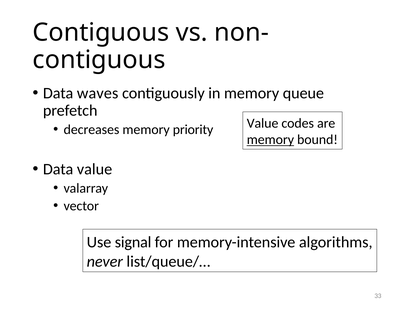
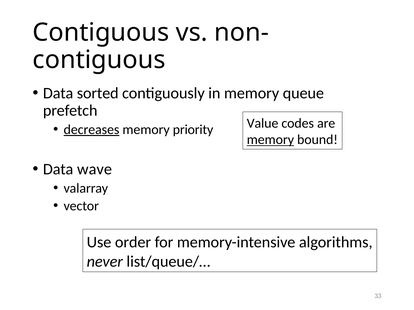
waves: waves -> sorted
decreases underline: none -> present
Data value: value -> wave
signal: signal -> order
